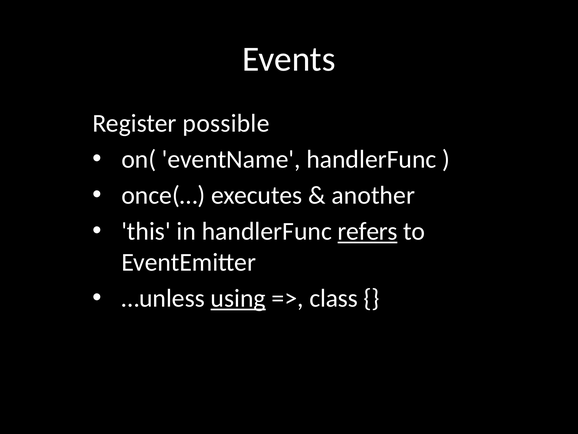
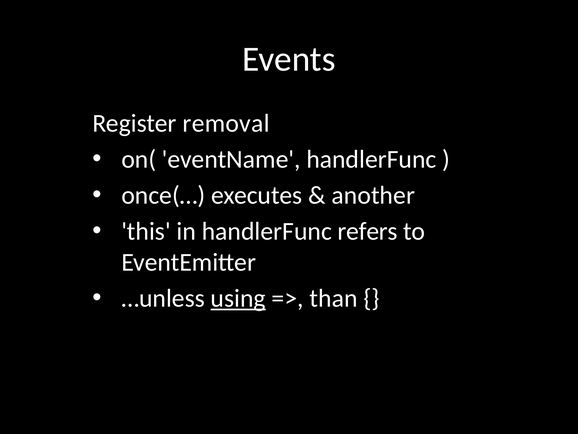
possible: possible -> removal
refers underline: present -> none
class: class -> than
